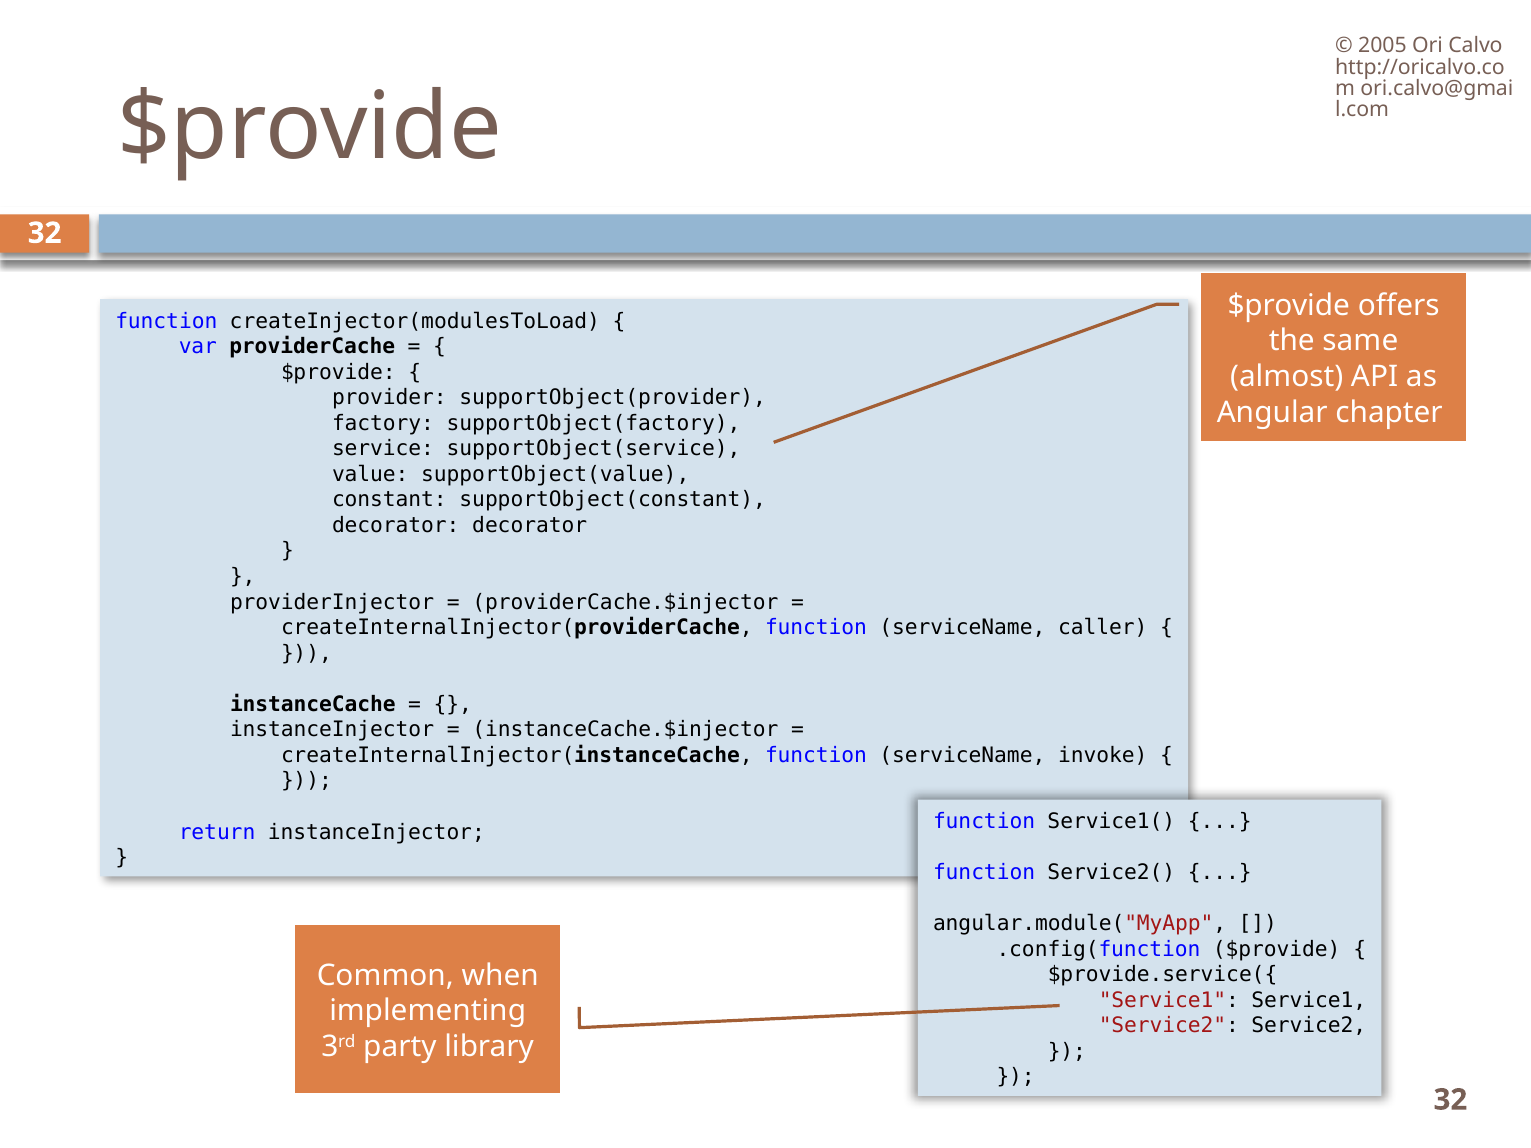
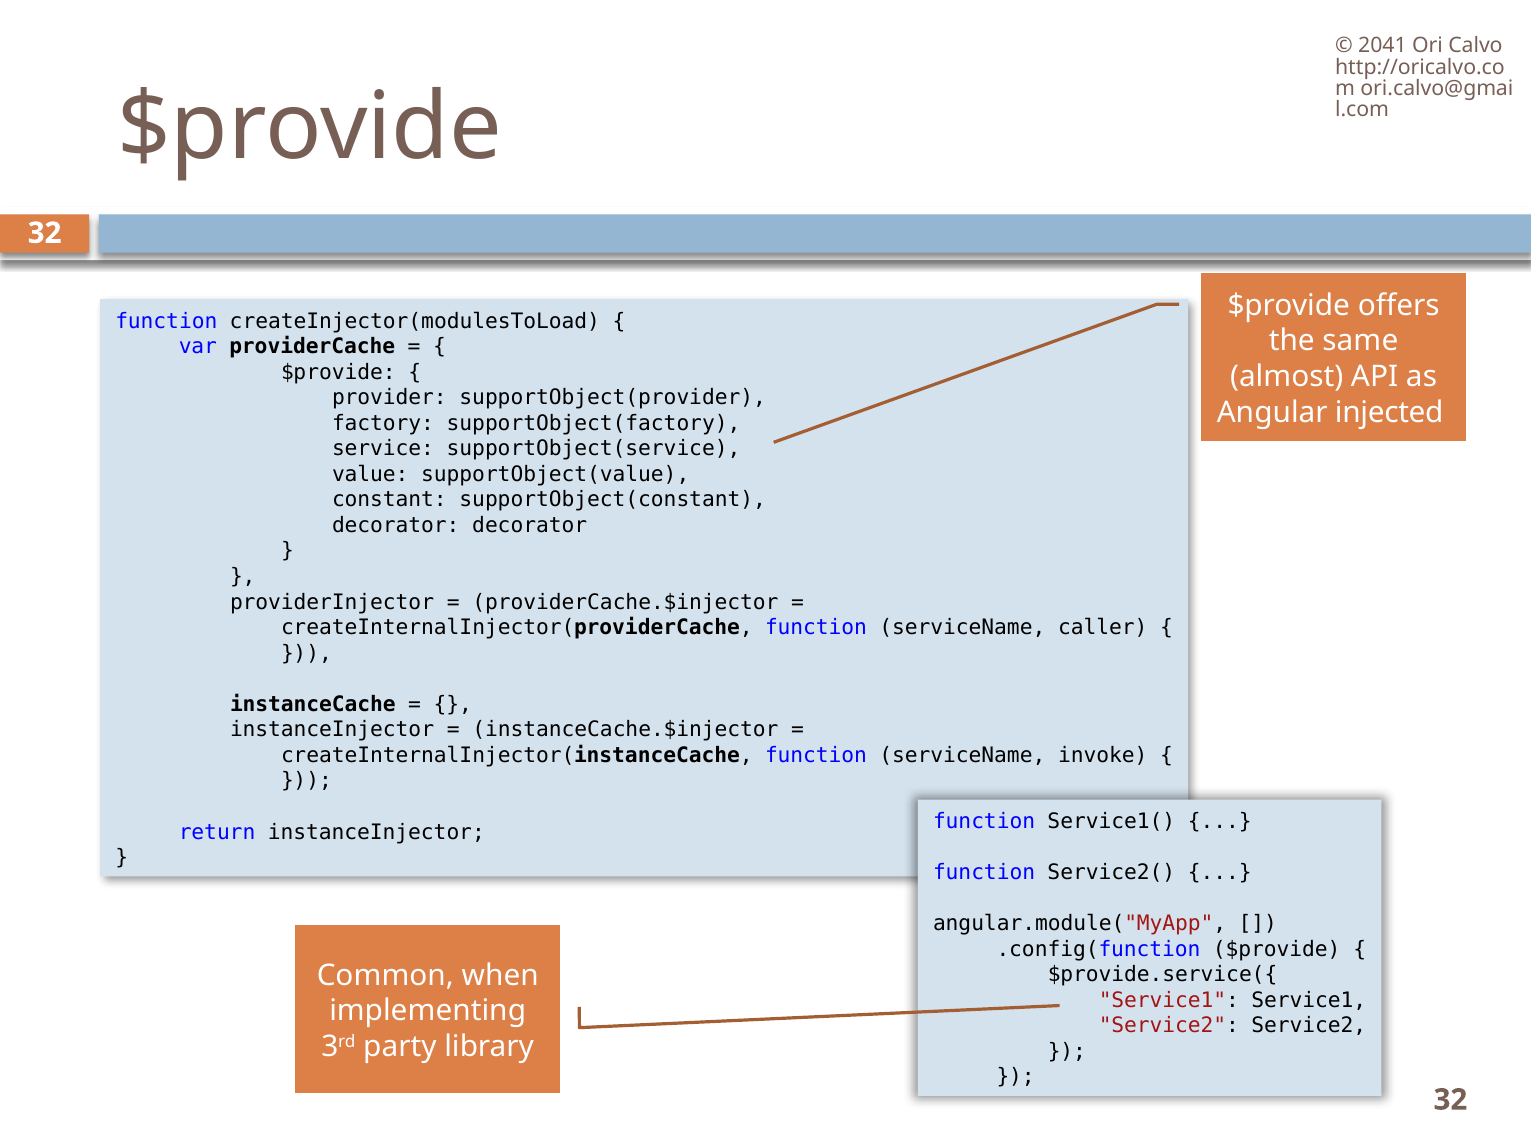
2005: 2005 -> 2041
chapter: chapter -> injected
